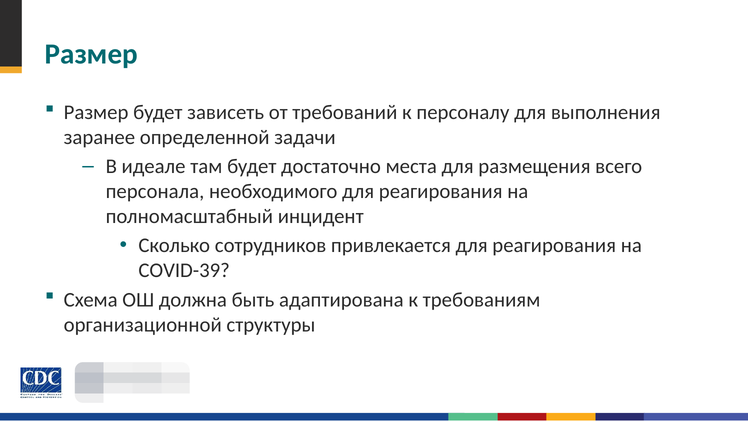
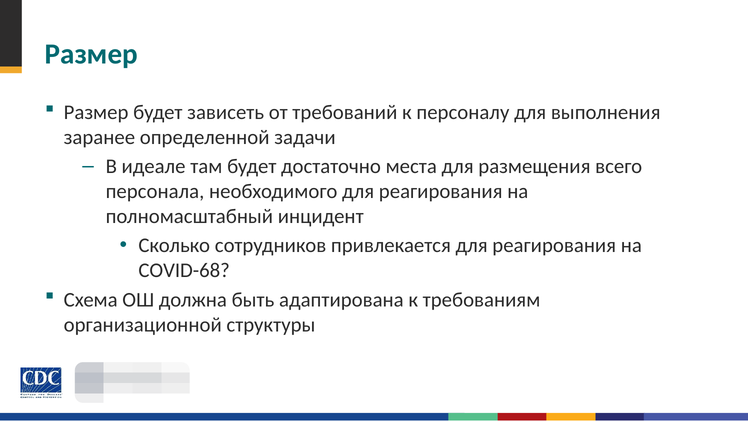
COVID-39: COVID-39 -> COVID-68
